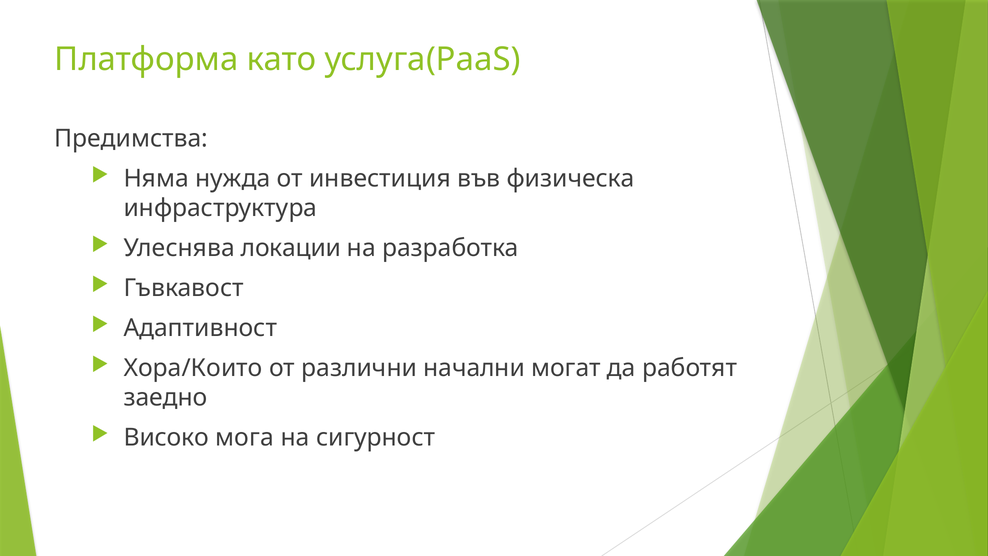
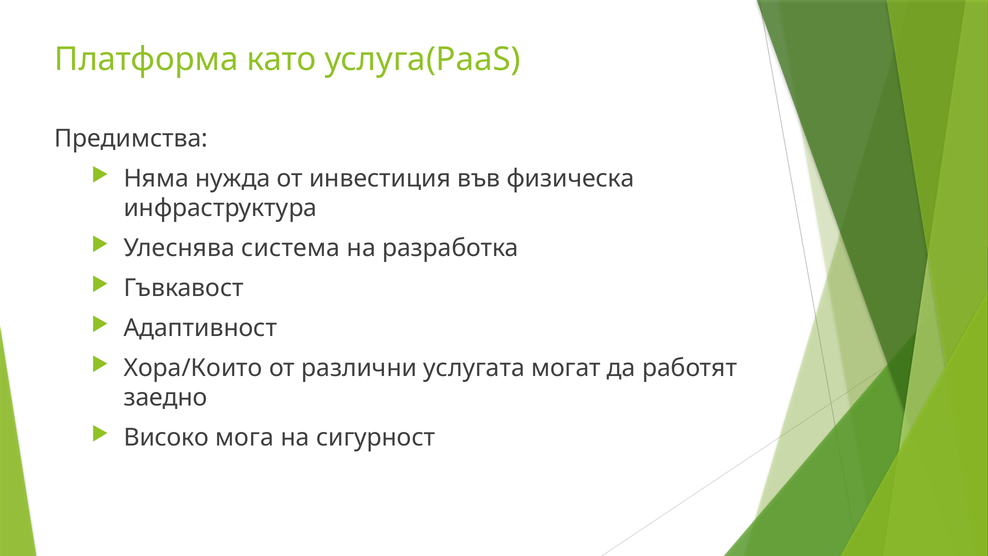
локации: локации -> система
начални: начални -> услугата
